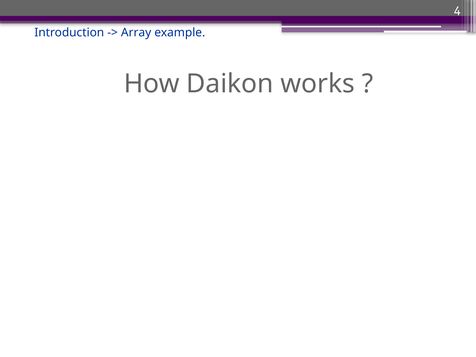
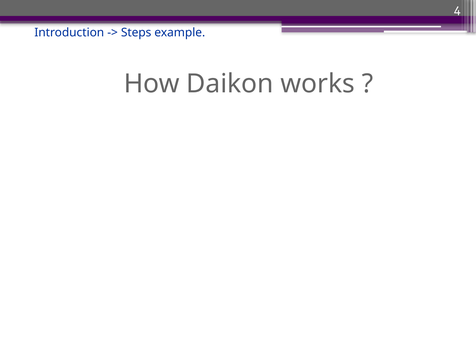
Array: Array -> Steps
